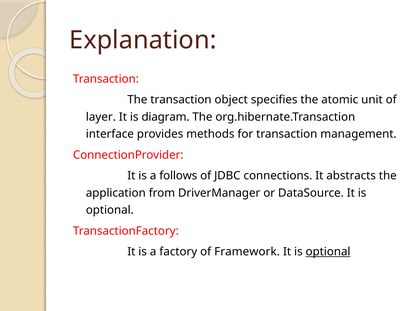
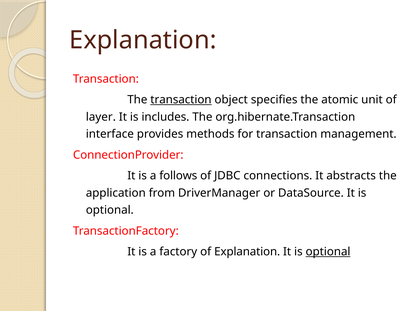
transaction at (181, 100) underline: none -> present
diagram: diagram -> includes
of Framework: Framework -> Explanation
